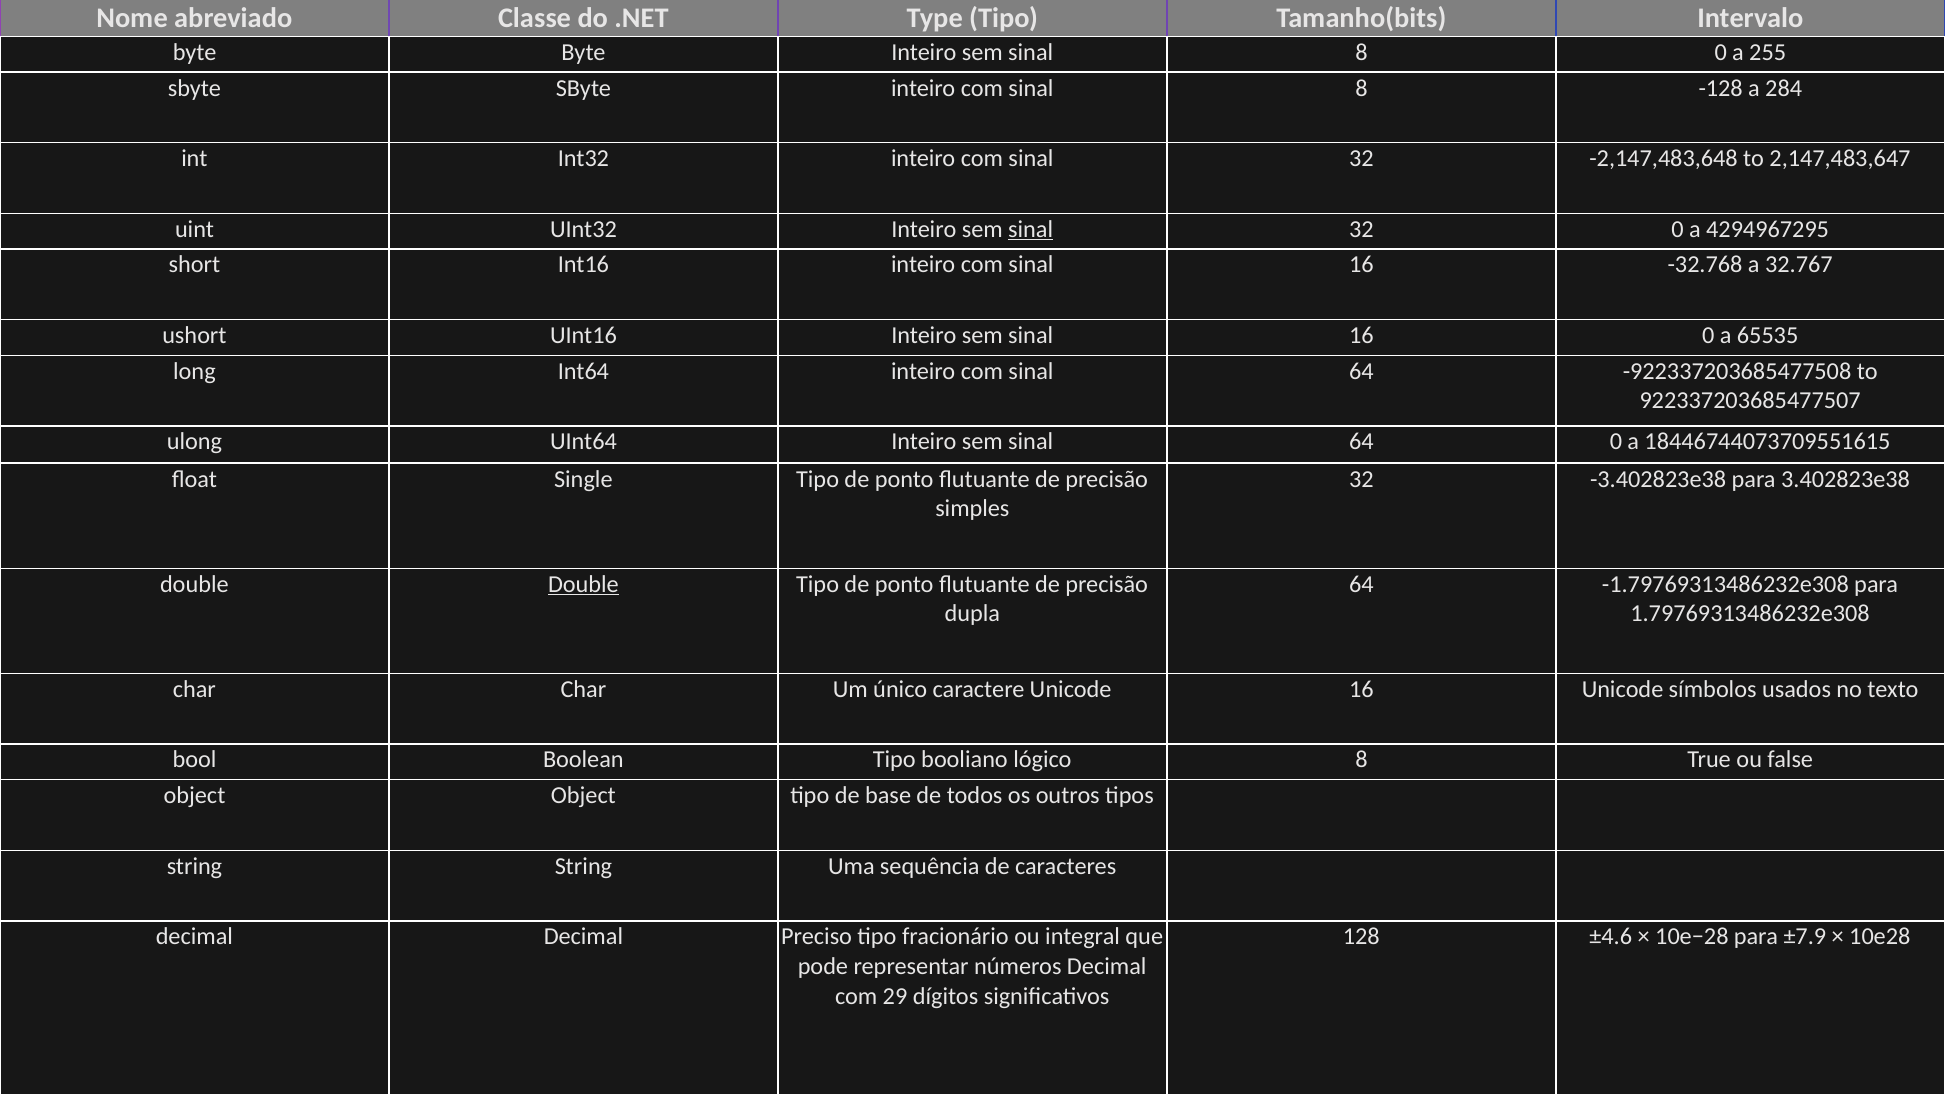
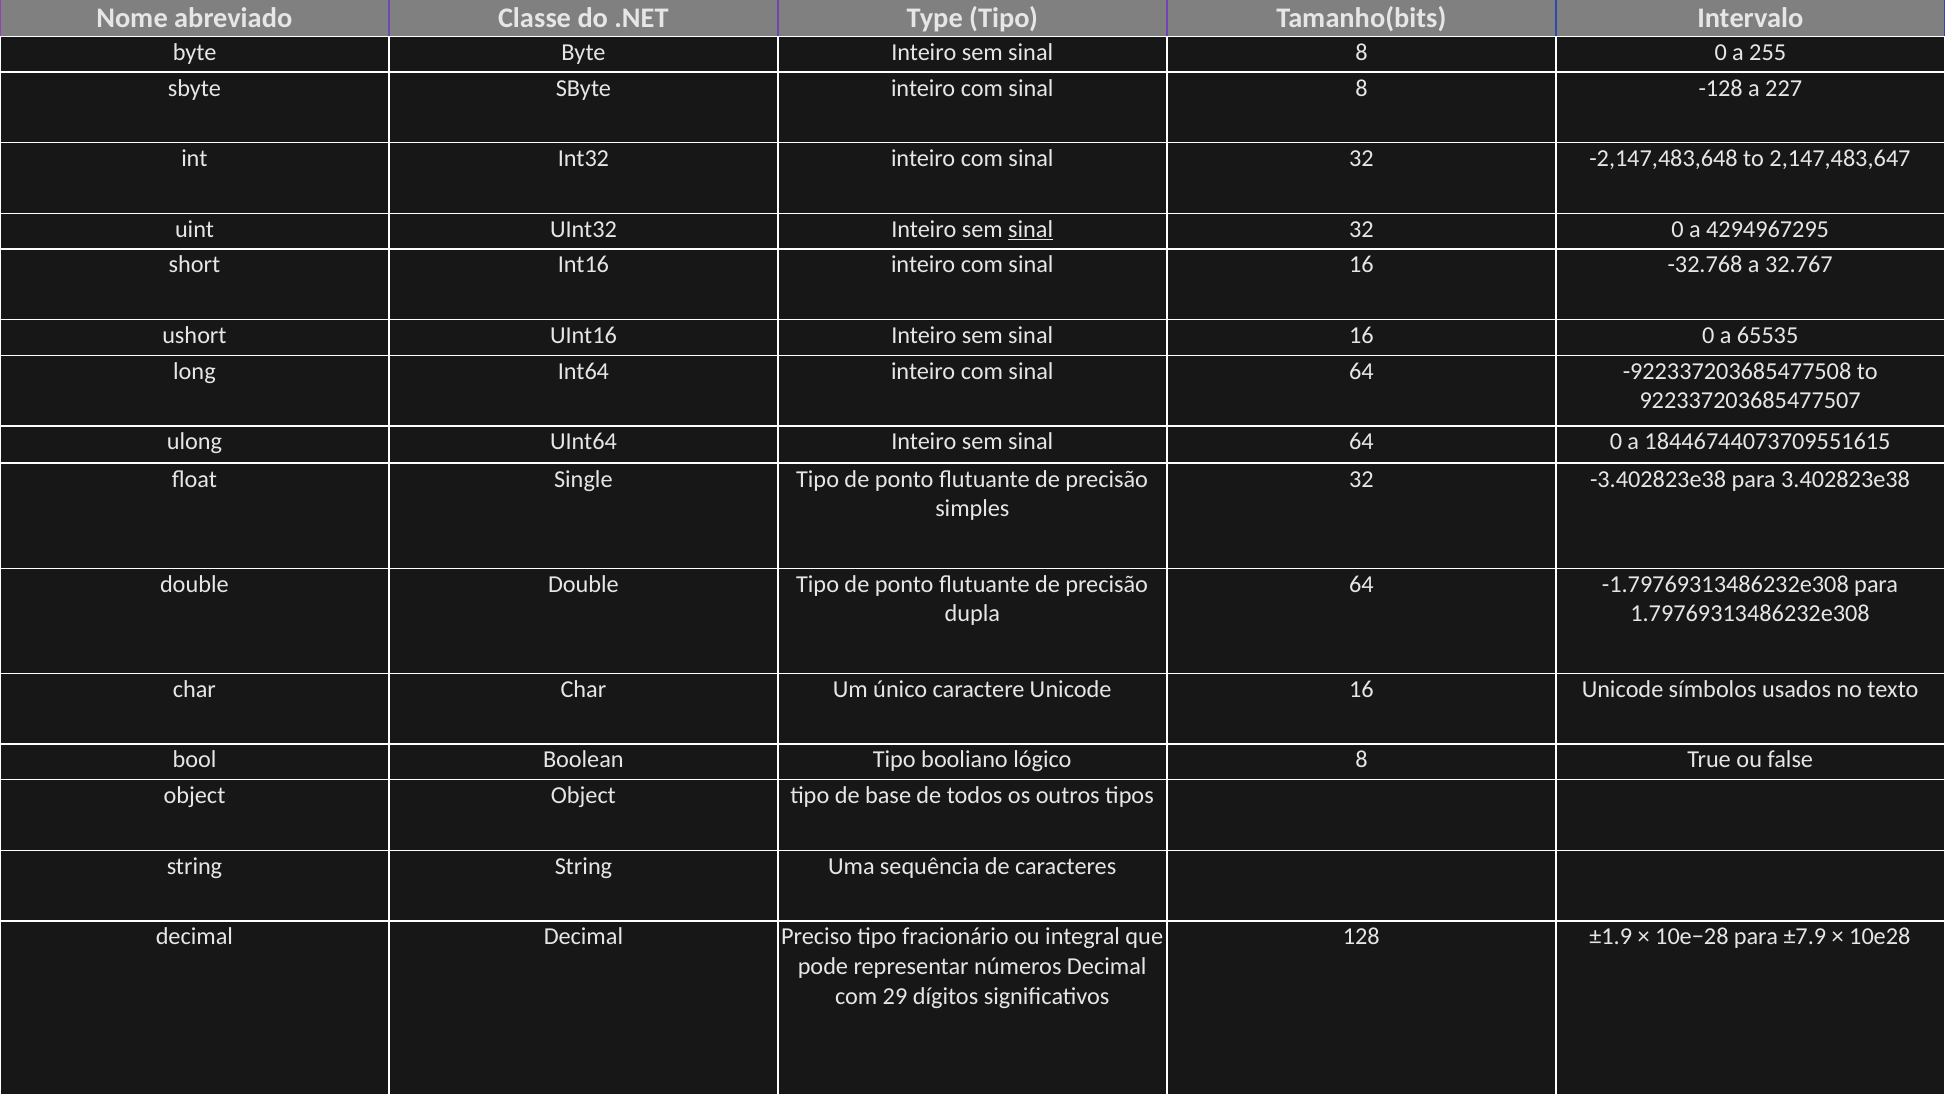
284: 284 -> 227
Double at (583, 584) underline: present -> none
±4.6: ±4.6 -> ±1.9
